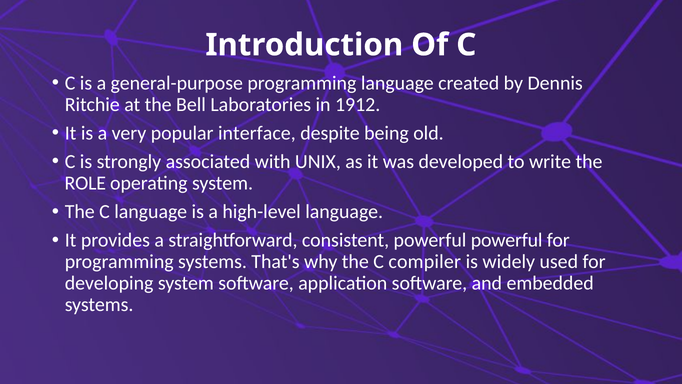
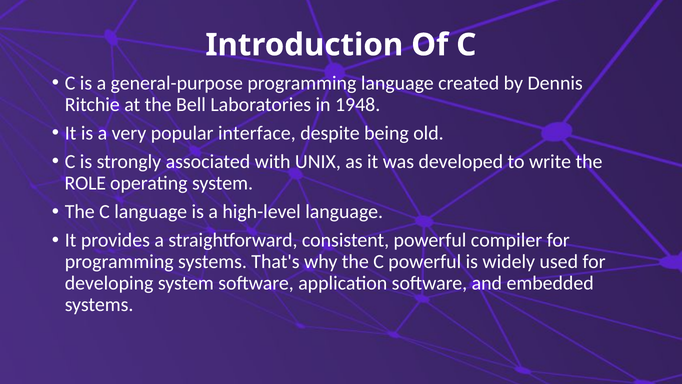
1912: 1912 -> 1948
powerful powerful: powerful -> compiler
C compiler: compiler -> powerful
